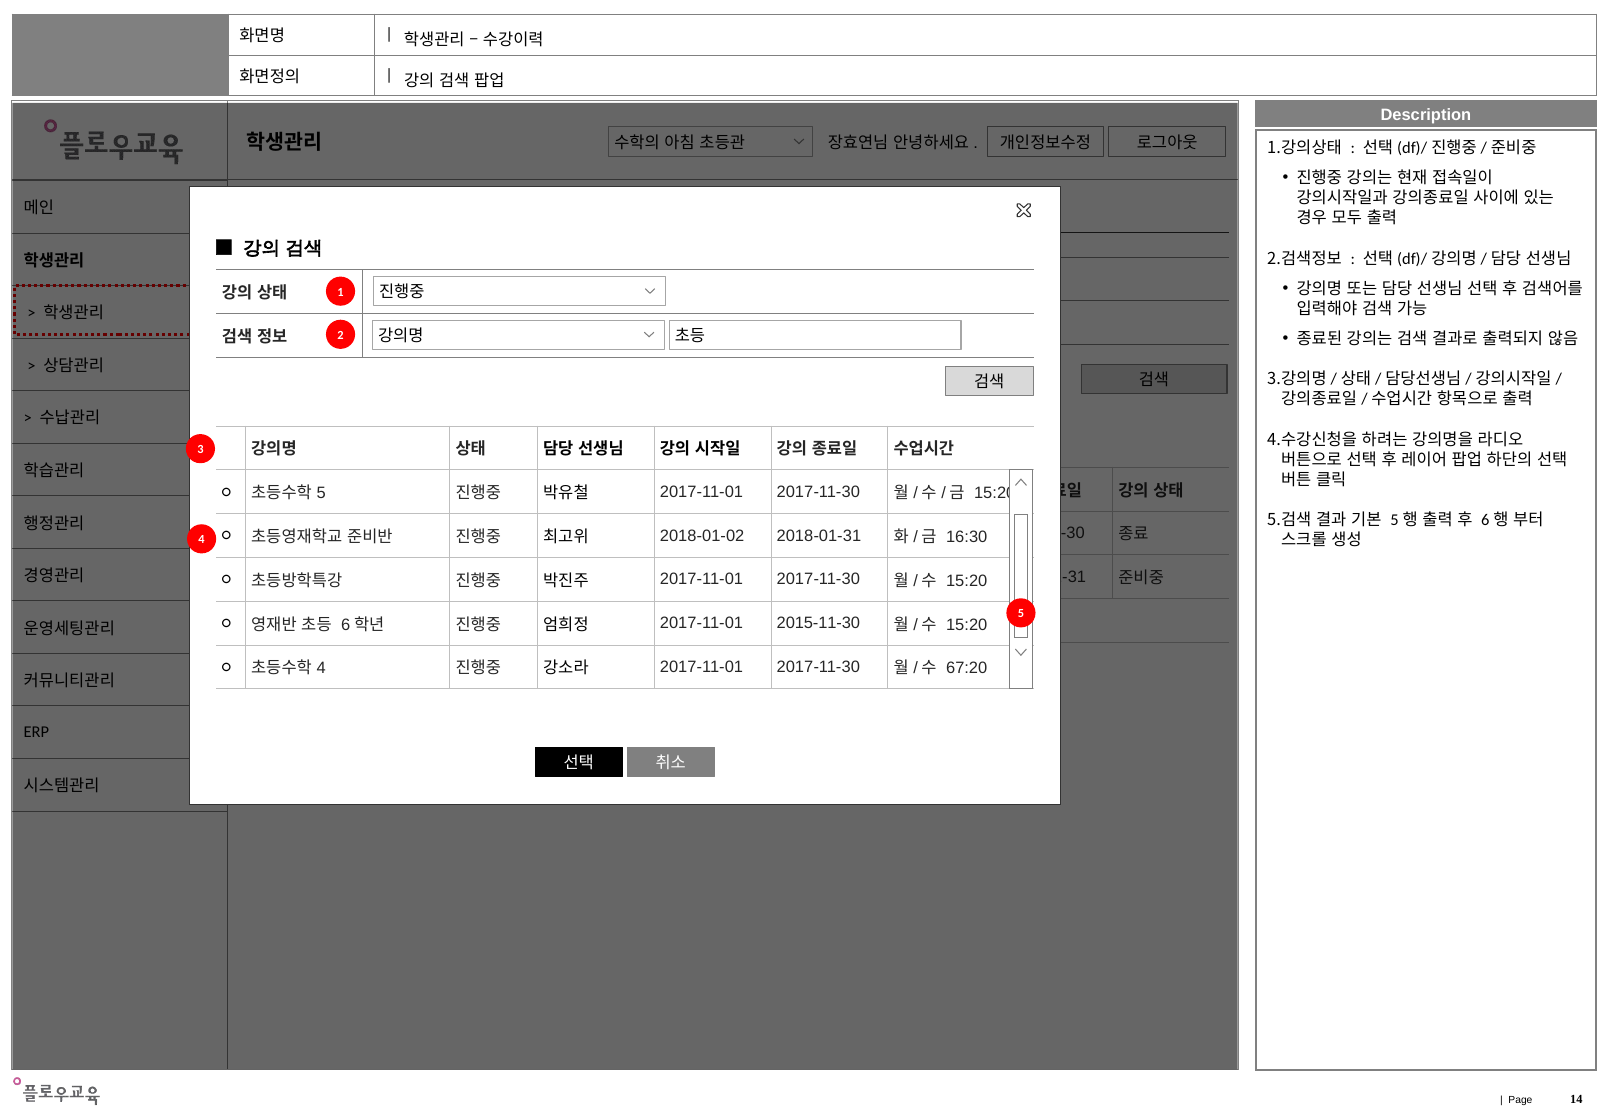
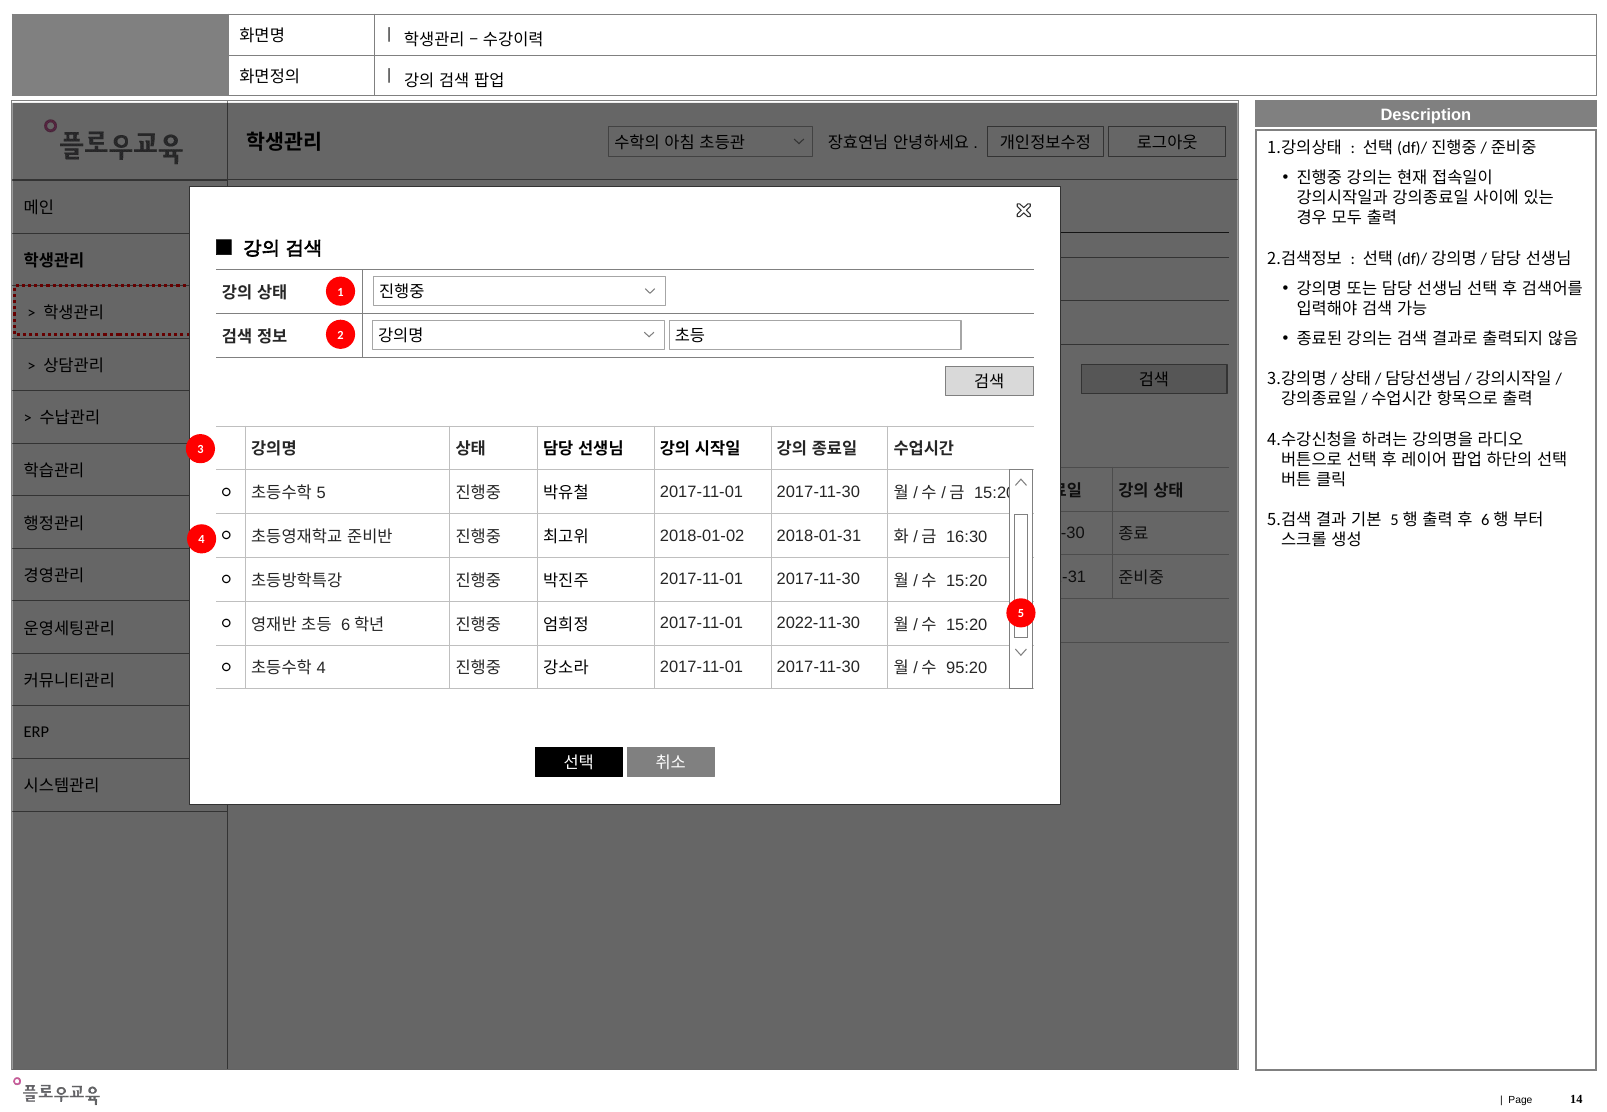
2015-11-30: 2015-11-30 -> 2022-11-30
67:20: 67:20 -> 95:20
